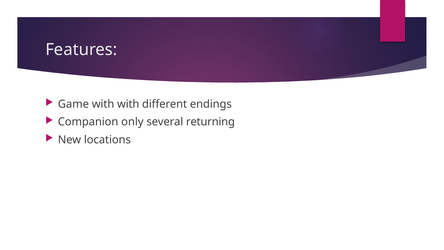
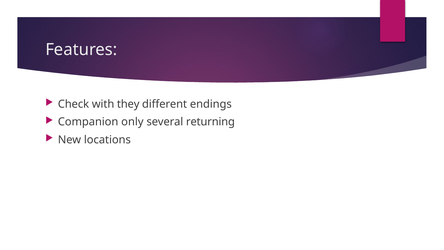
Game: Game -> Check
with with: with -> they
